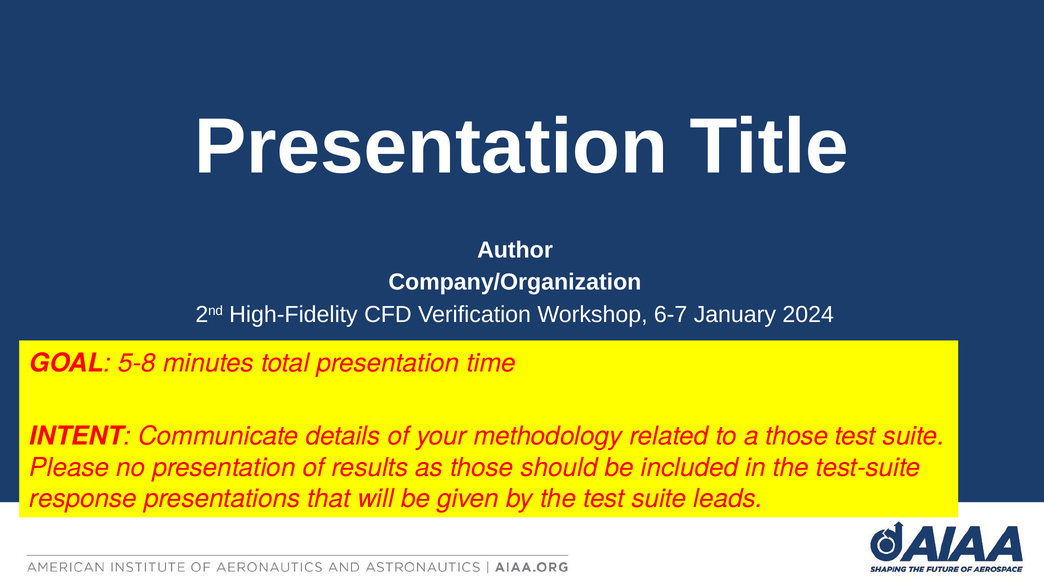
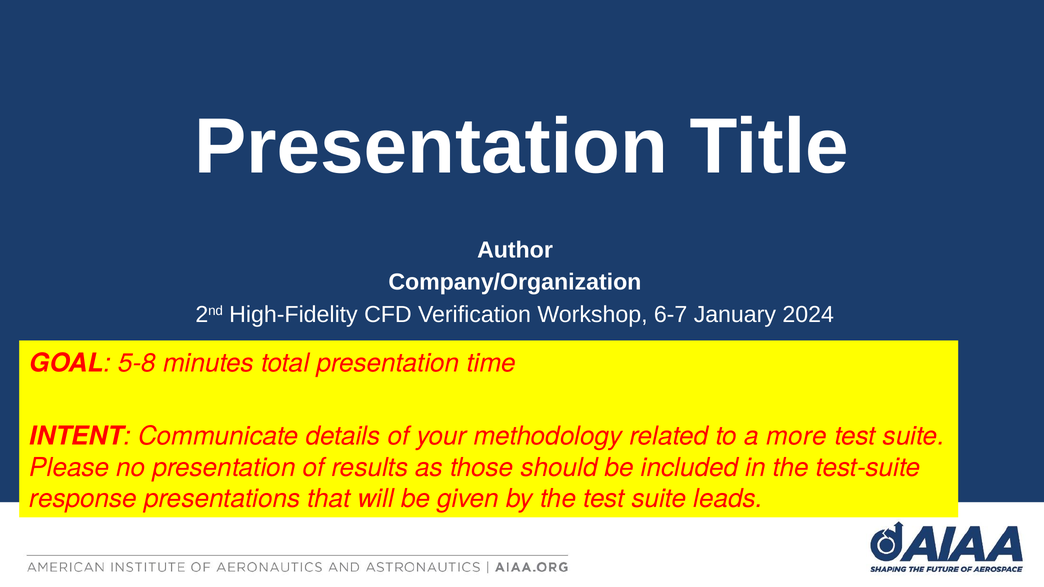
a those: those -> more
